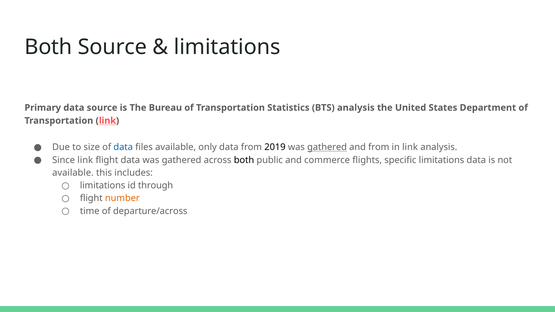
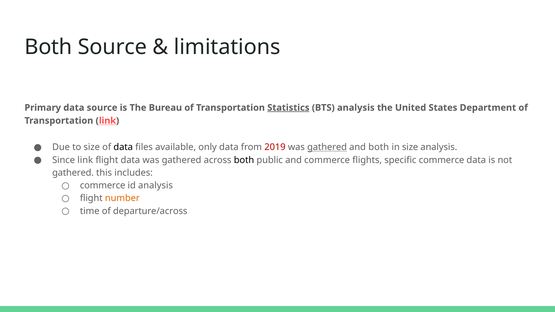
Statistics underline: none -> present
data at (123, 147) colour: blue -> black
2019 colour: black -> red
and from: from -> both
in link: link -> size
specific limitations: limitations -> commerce
available at (73, 173): available -> gathered
limitations at (103, 186): limitations -> commerce
id through: through -> analysis
